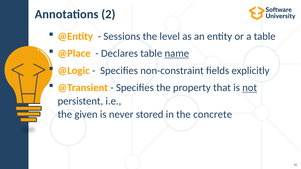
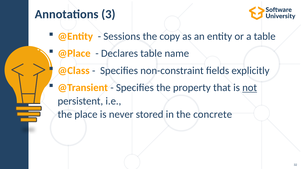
2: 2 -> 3
level: level -> copy
name underline: present -> none
@Logic: @Logic -> @Class
given: given -> place
